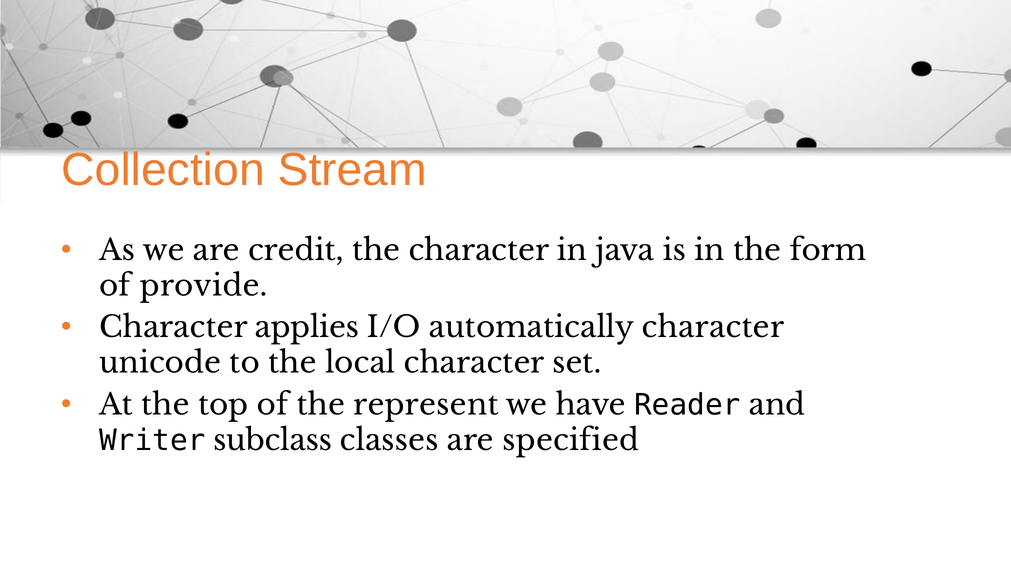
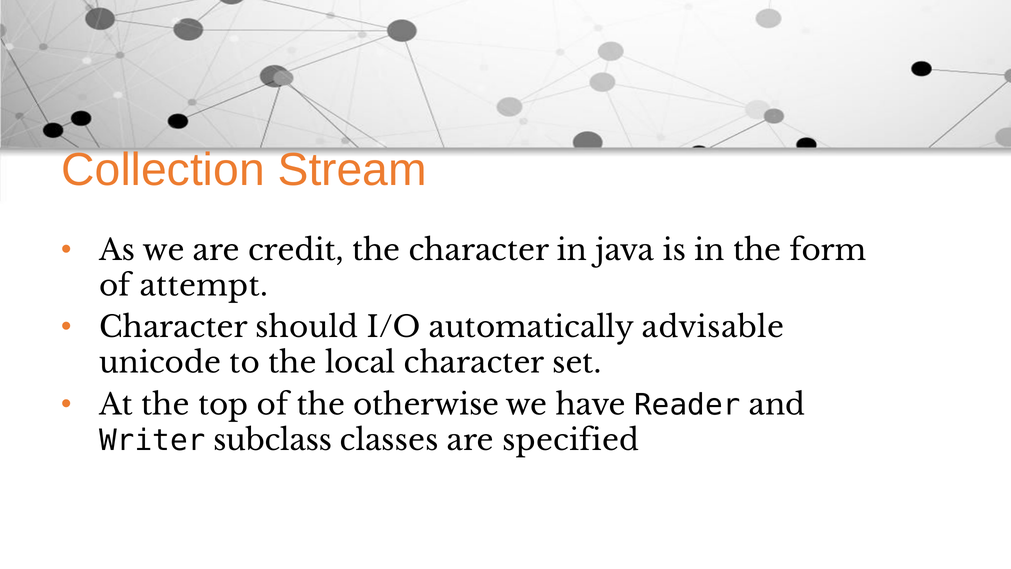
provide: provide -> attempt
applies: applies -> should
automatically character: character -> advisable
represent: represent -> otherwise
